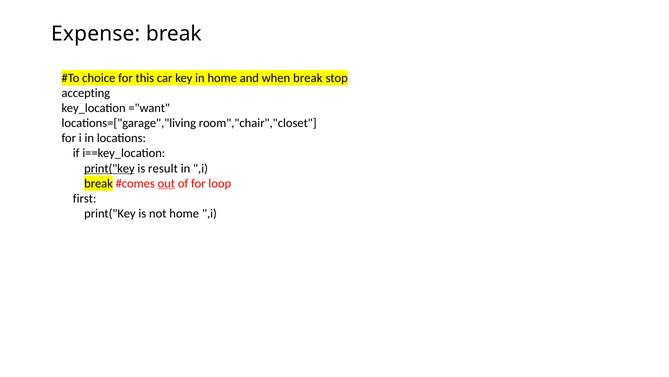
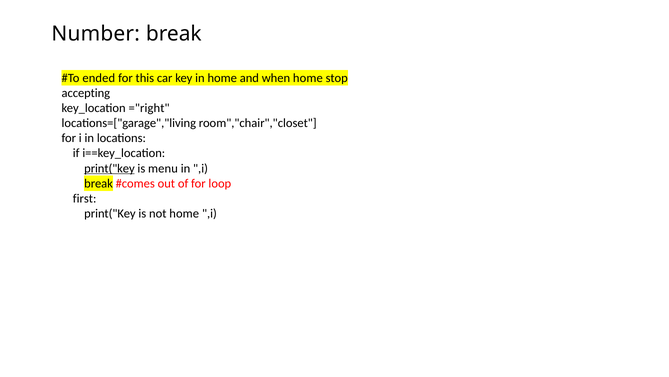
Expense: Expense -> Number
choice: choice -> ended
when break: break -> home
="want: ="want -> ="right
result: result -> menu
out underline: present -> none
